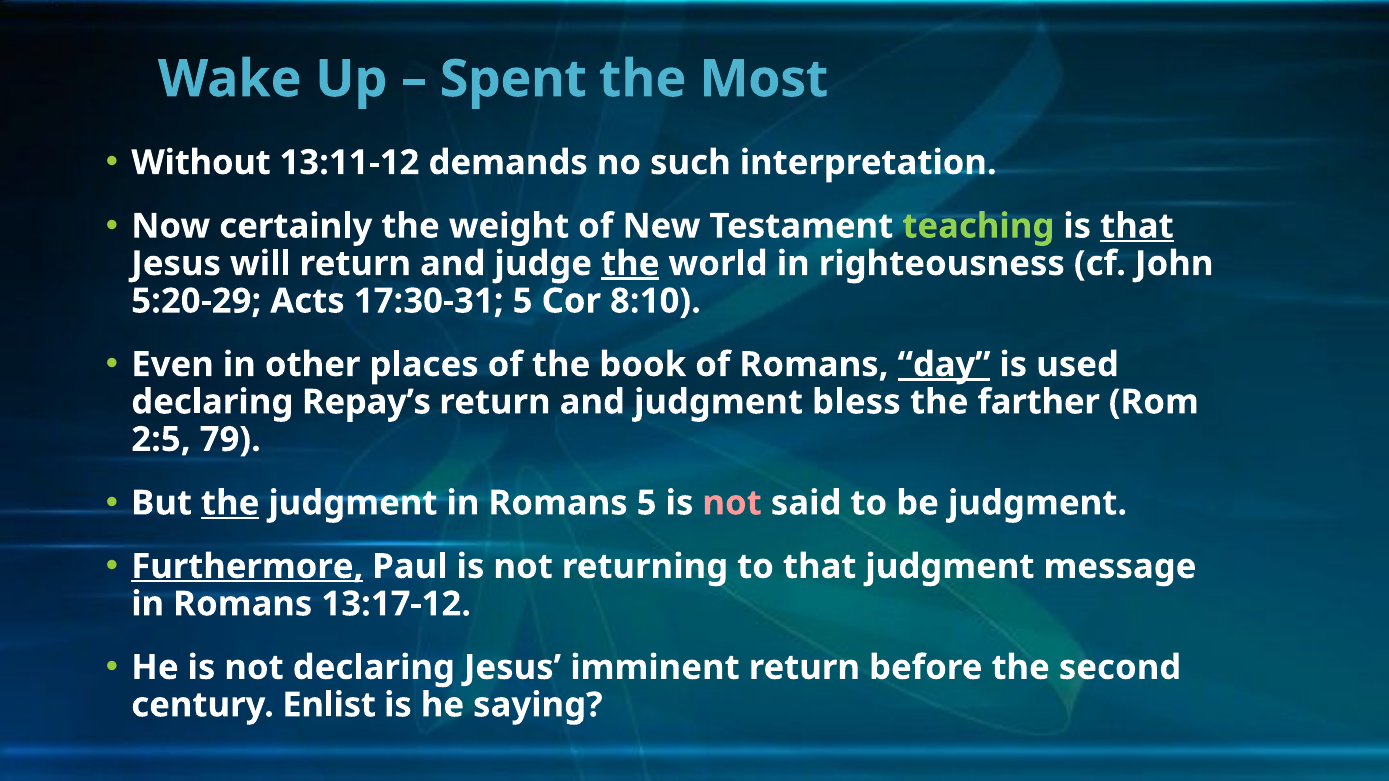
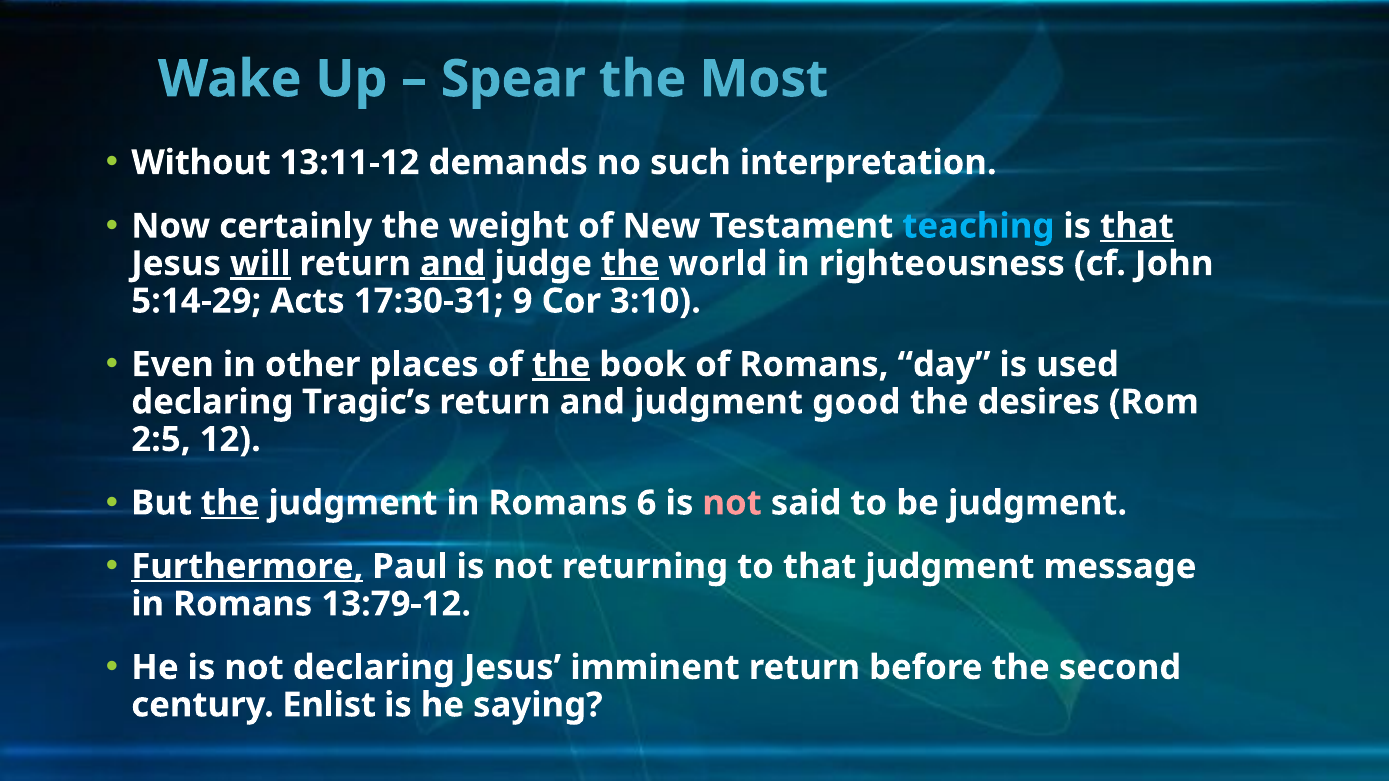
Spent: Spent -> Spear
teaching colour: light green -> light blue
will underline: none -> present
and at (453, 264) underline: none -> present
5:20-29: 5:20-29 -> 5:14-29
17:30-31 5: 5 -> 9
8:10: 8:10 -> 3:10
the at (561, 365) underline: none -> present
day underline: present -> none
Repay’s: Repay’s -> Tragic’s
bless: bless -> good
farther: farther -> desires
79: 79 -> 12
Romans 5: 5 -> 6
13:17-12: 13:17-12 -> 13:79-12
